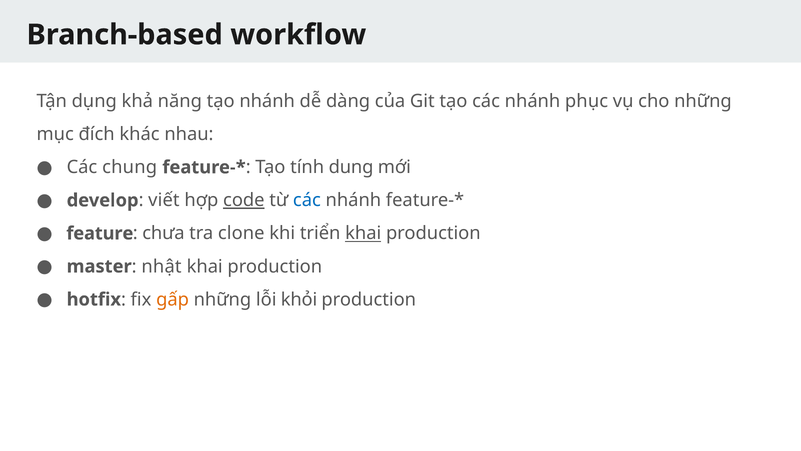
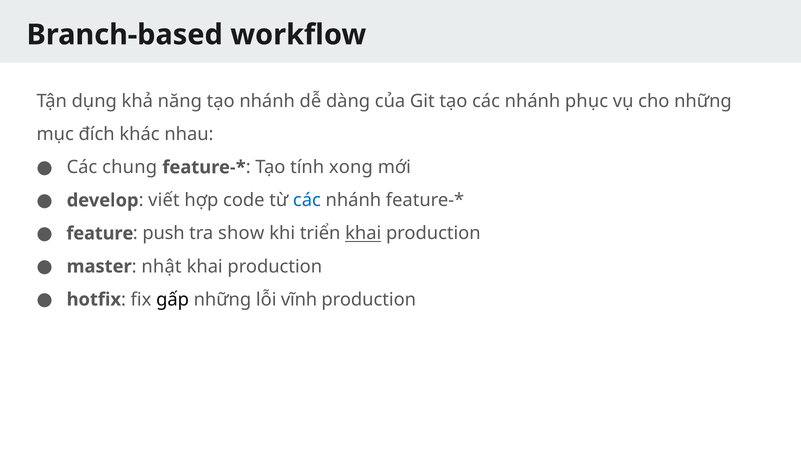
dung: dung -> xong
code underline: present -> none
chưa: chưa -> push
clone: clone -> show
gấp colour: orange -> black
khỏi: khỏi -> vĩnh
